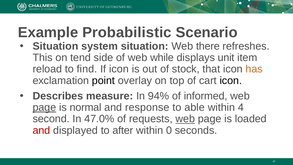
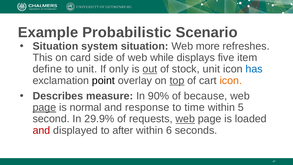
there: there -> more
tend: tend -> card
unit: unit -> five
reload: reload -> define
to find: find -> unit
If icon: icon -> only
out underline: none -> present
stock that: that -> unit
has colour: orange -> blue
top underline: none -> present
icon at (231, 80) colour: black -> orange
94%: 94% -> 90%
informed: informed -> because
able: able -> time
4: 4 -> 5
47.0%: 47.0% -> 29.9%
0: 0 -> 6
